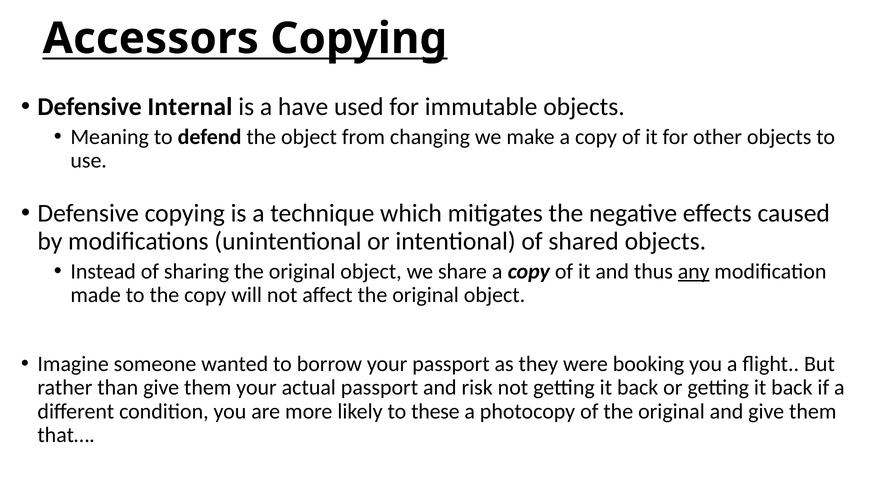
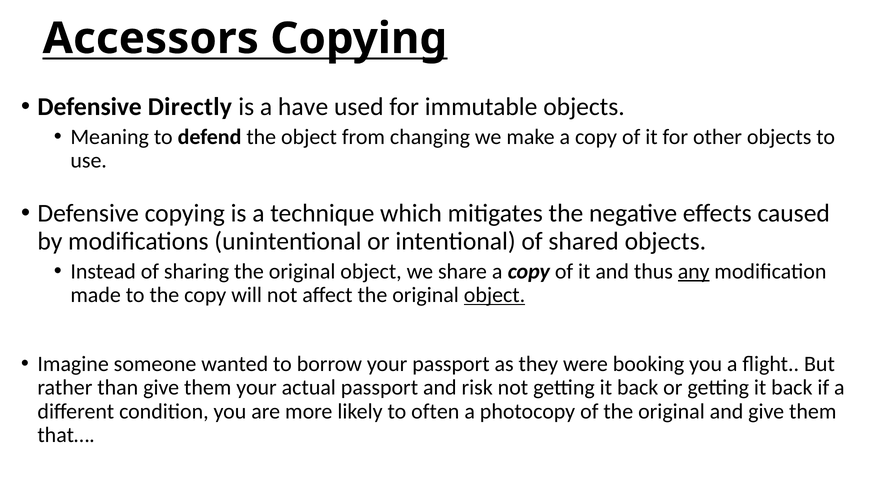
Internal: Internal -> Directly
object at (495, 295) underline: none -> present
these: these -> often
